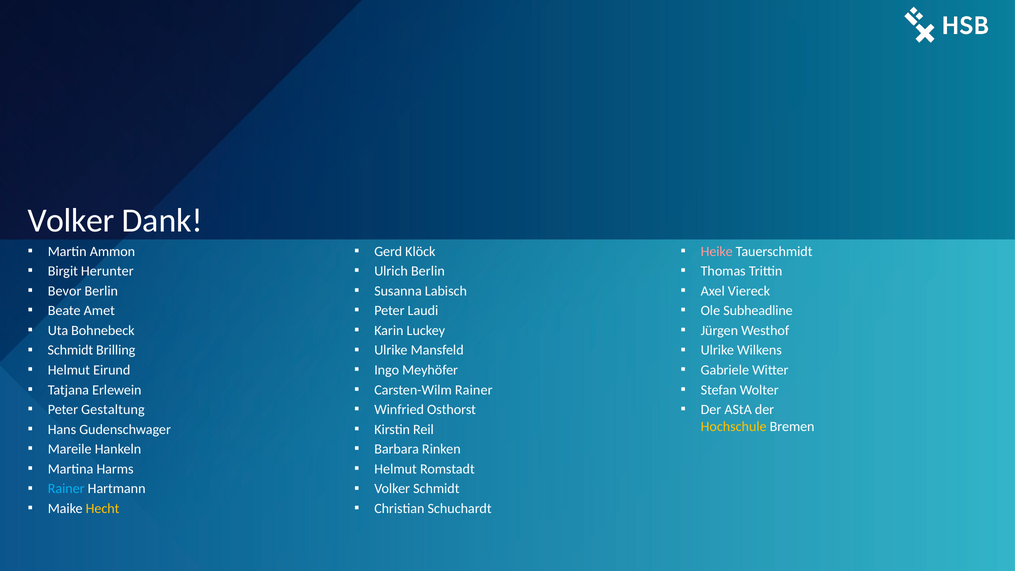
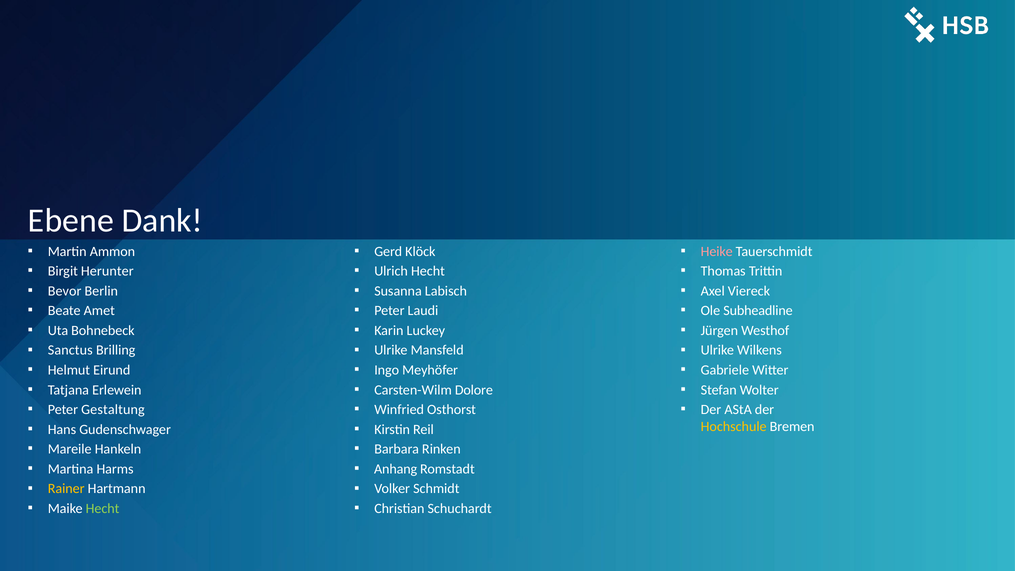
Volker at (71, 221): Volker -> Ebene
Ulrich Berlin: Berlin -> Hecht
Schmidt at (70, 350): Schmidt -> Sanctus
Carsten-Wilm Rainer: Rainer -> Dolore
Helmut at (396, 469): Helmut -> Anhang
Rainer at (66, 489) colour: light blue -> yellow
Hecht at (103, 509) colour: yellow -> light green
